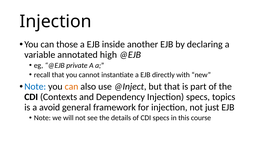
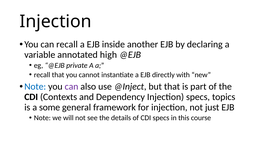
can those: those -> recall
can at (72, 87) colour: orange -> purple
avoid: avoid -> some
